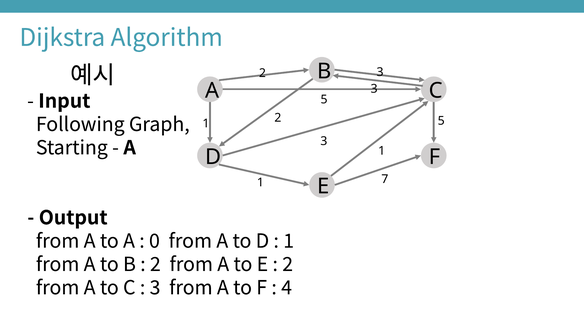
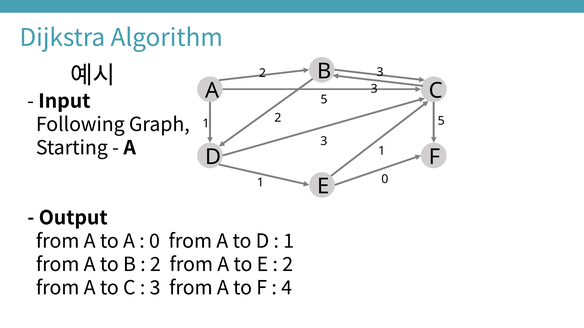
1 7: 7 -> 0
